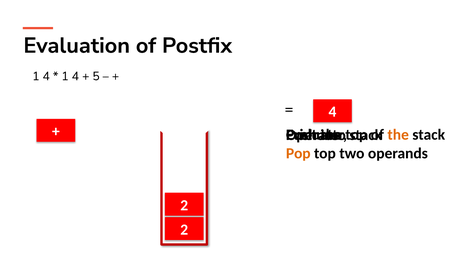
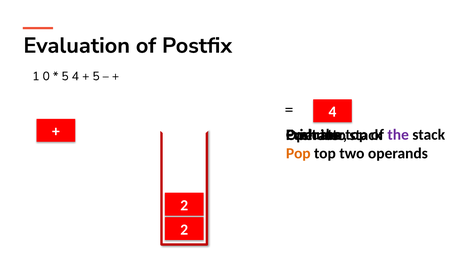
4 at (46, 76): 4 -> 0
1 at (65, 76): 1 -> 5
the at (398, 135) colour: orange -> purple
